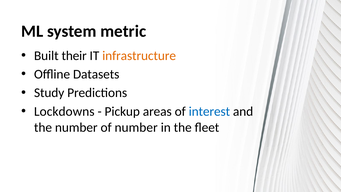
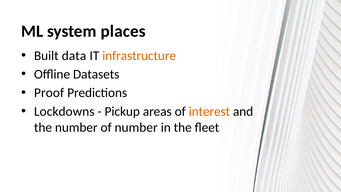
metric: metric -> places
their: their -> data
Study: Study -> Proof
interest colour: blue -> orange
